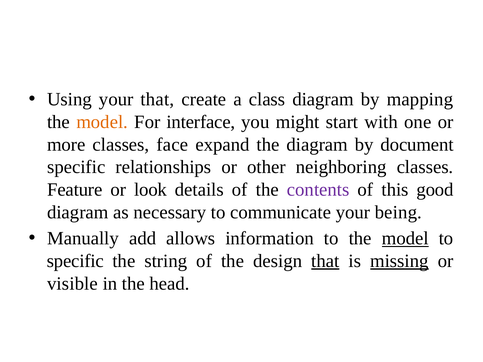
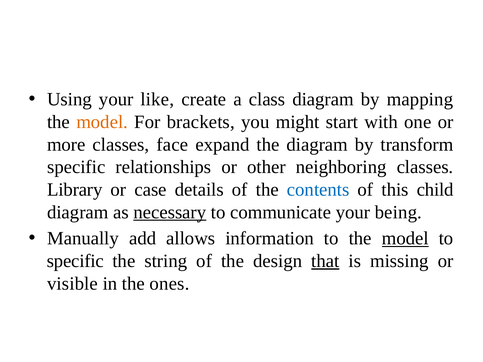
your that: that -> like
interface: interface -> brackets
document: document -> transform
Feature: Feature -> Library
look: look -> case
contents colour: purple -> blue
good: good -> child
necessary underline: none -> present
missing underline: present -> none
head: head -> ones
